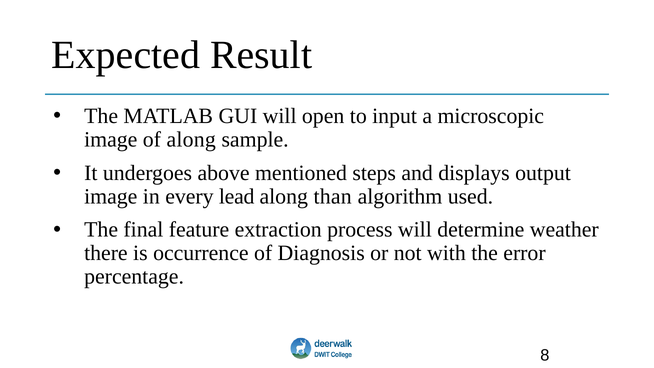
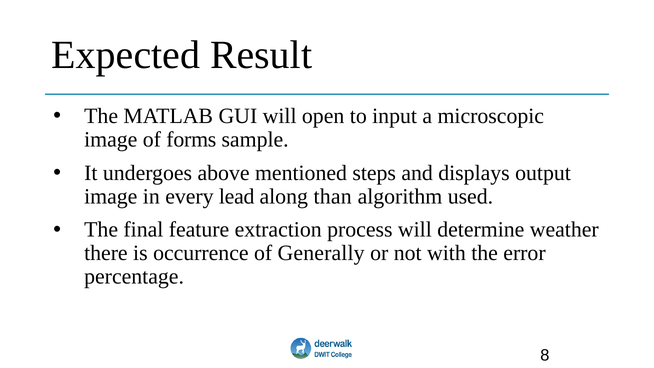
of along: along -> forms
Diagnosis: Diagnosis -> Generally
